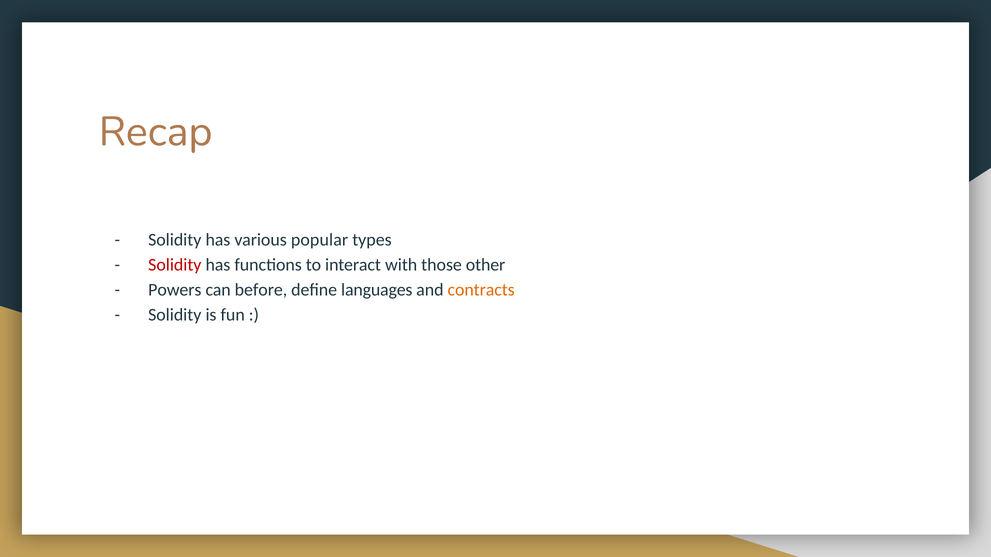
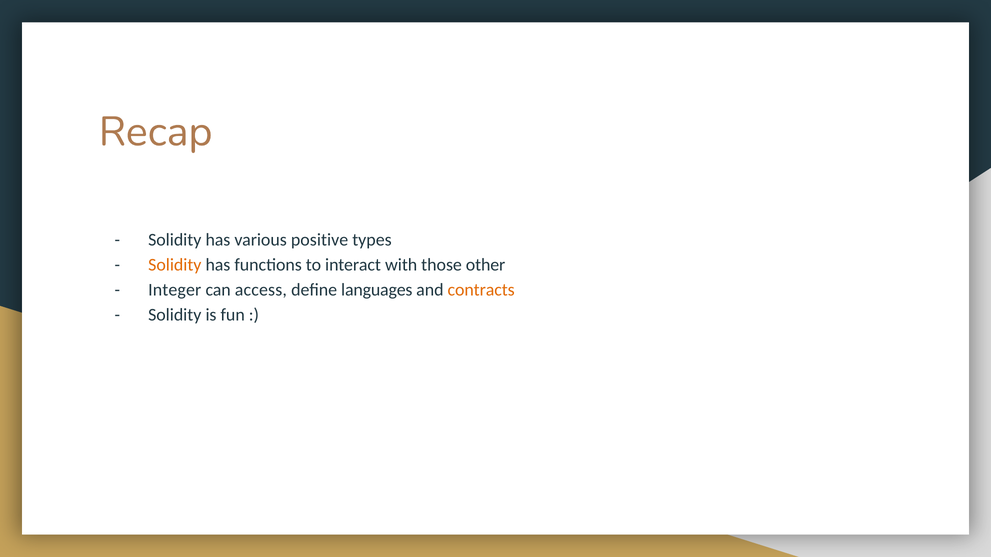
popular: popular -> positive
Solidity at (175, 265) colour: red -> orange
Powers: Powers -> Integer
before: before -> access
